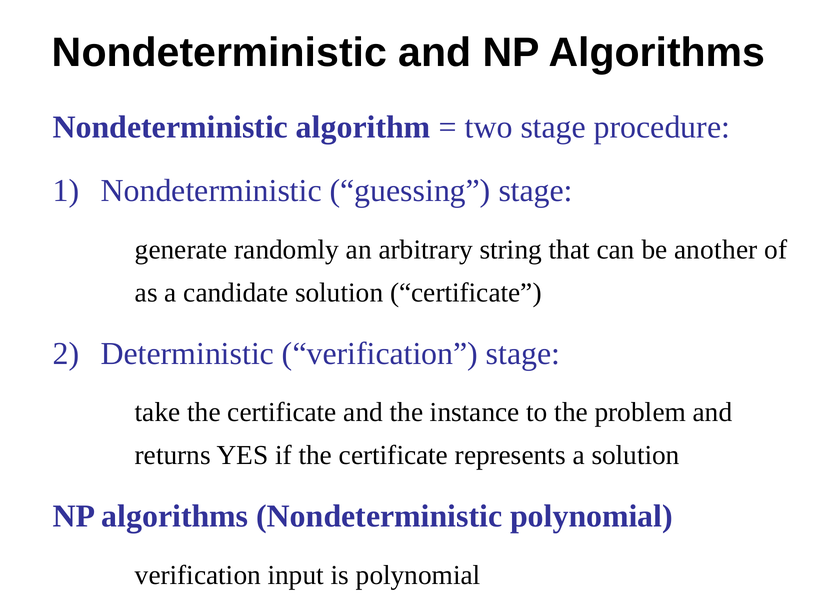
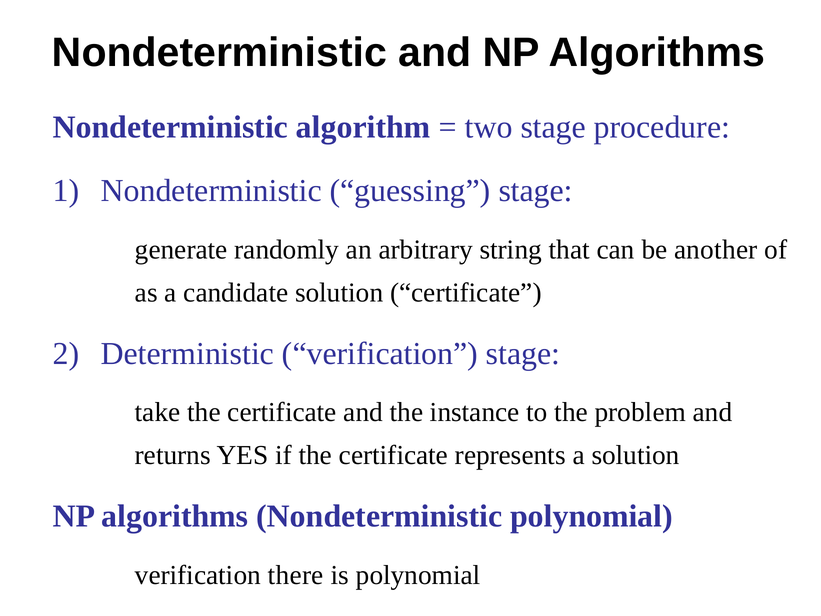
input: input -> there
